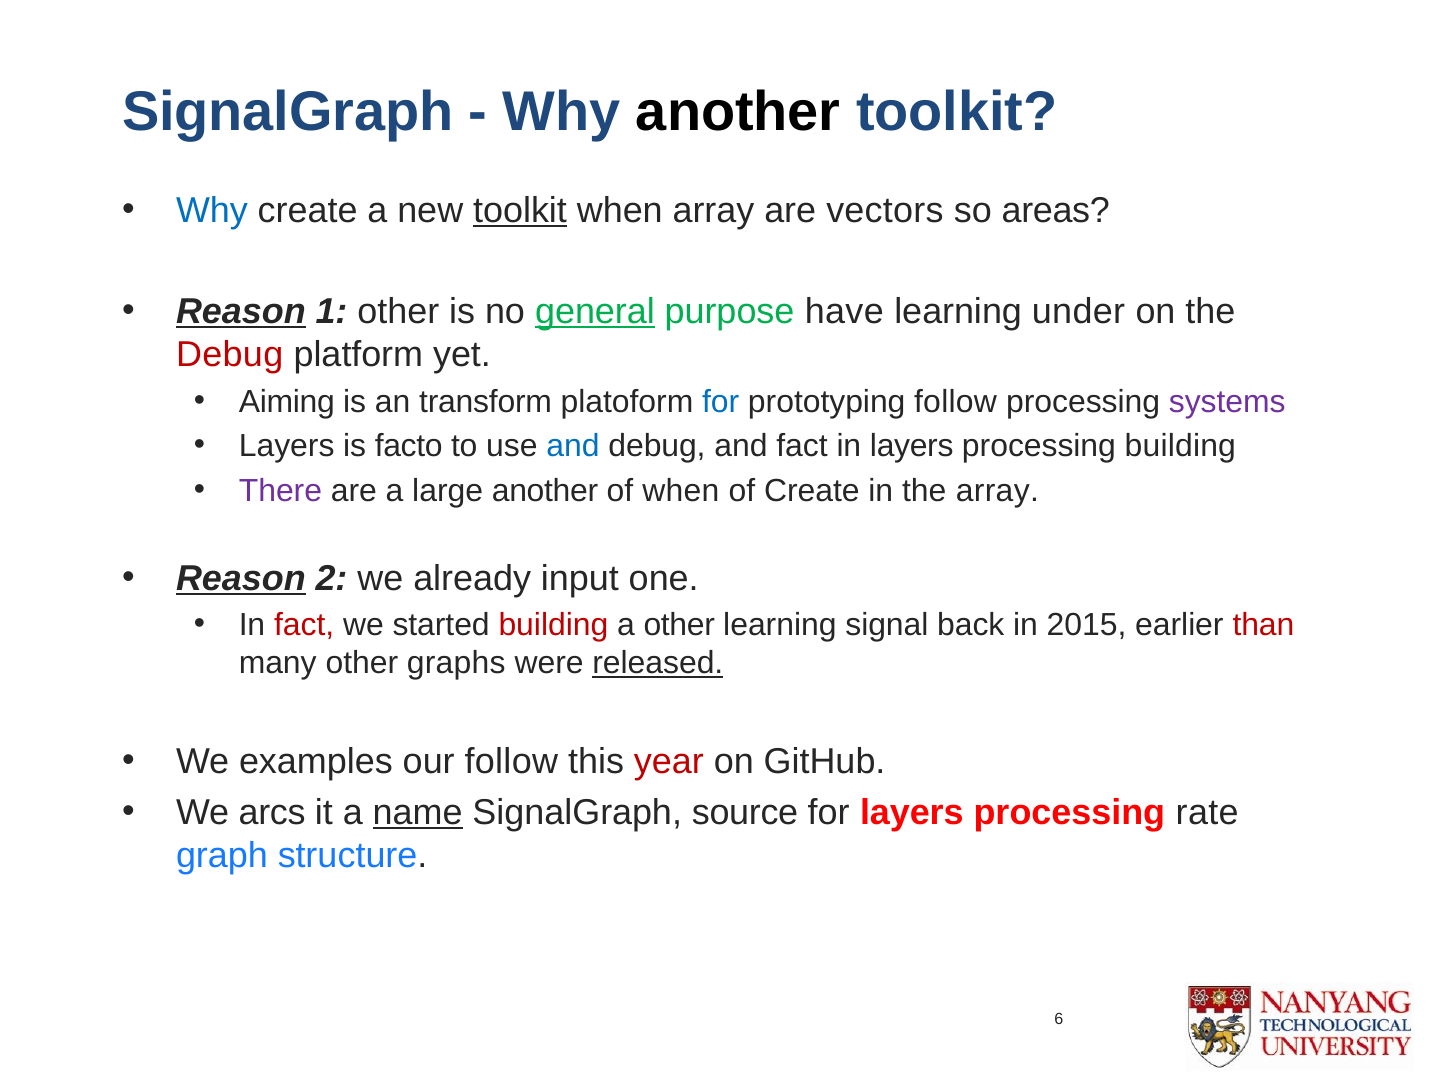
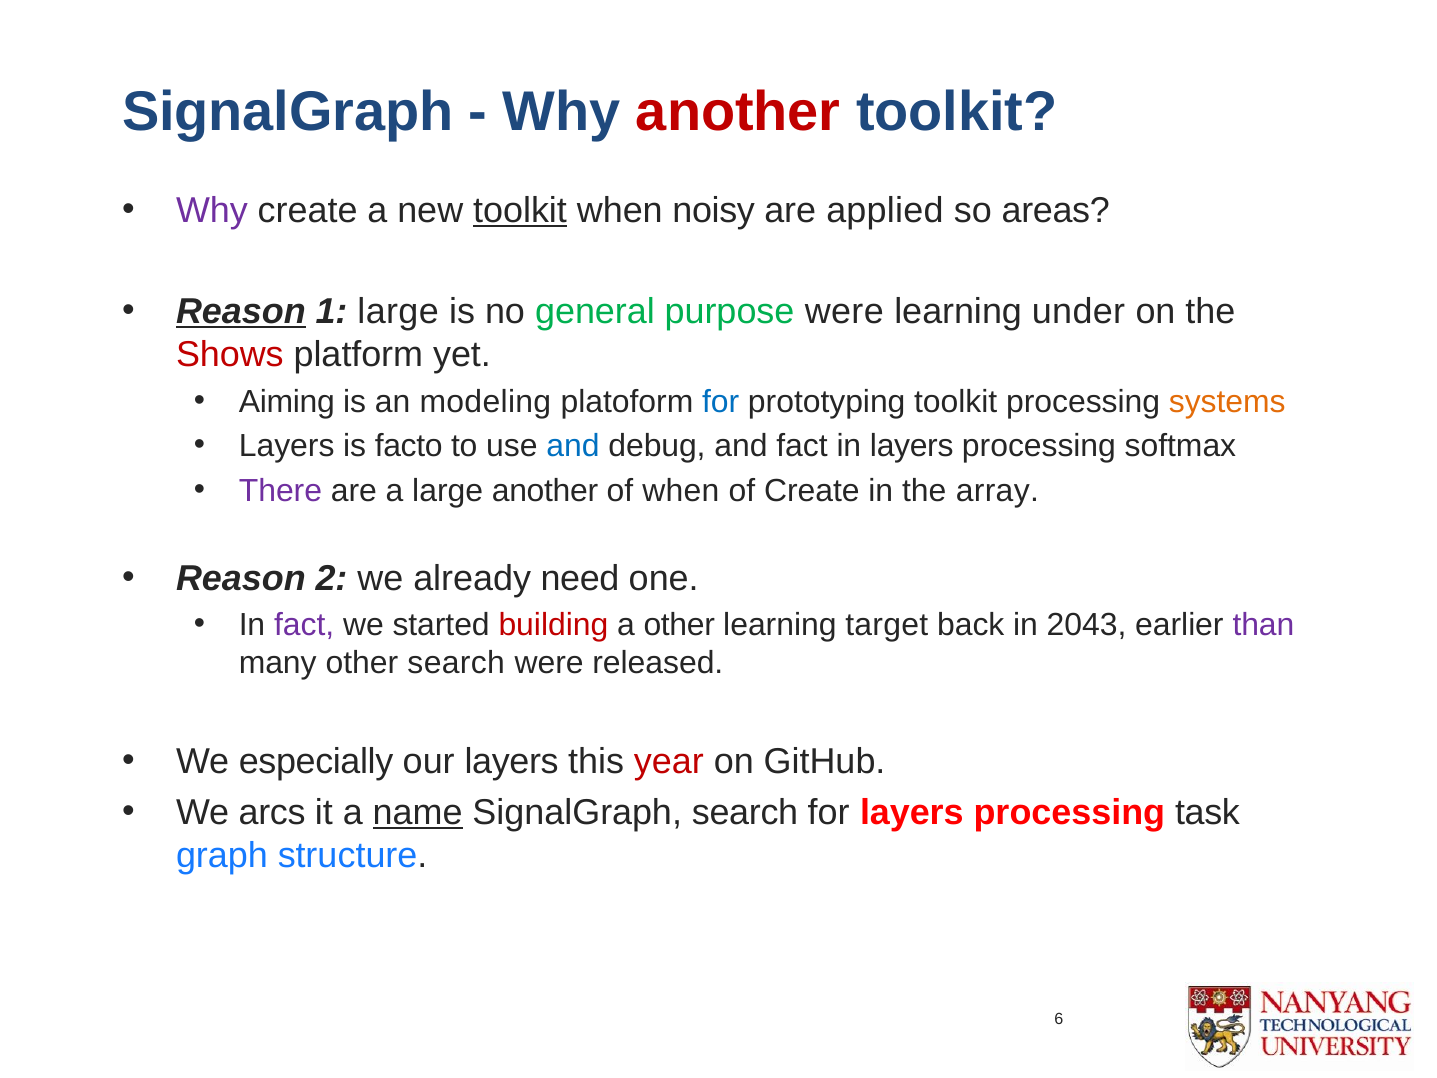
another at (738, 112) colour: black -> red
Why at (212, 211) colour: blue -> purple
when array: array -> noisy
vectors: vectors -> applied
1 other: other -> large
general underline: present -> none
purpose have: have -> were
Debug at (230, 355): Debug -> Shows
transform: transform -> modeling
prototyping follow: follow -> toolkit
systems colour: purple -> orange
processing building: building -> softmax
Reason at (241, 578) underline: present -> none
input: input -> need
fact at (304, 625) colour: red -> purple
signal: signal -> target
2015: 2015 -> 2043
than colour: red -> purple
other graphs: graphs -> search
released underline: present -> none
examples: examples -> especially
our follow: follow -> layers
SignalGraph source: source -> search
rate: rate -> task
